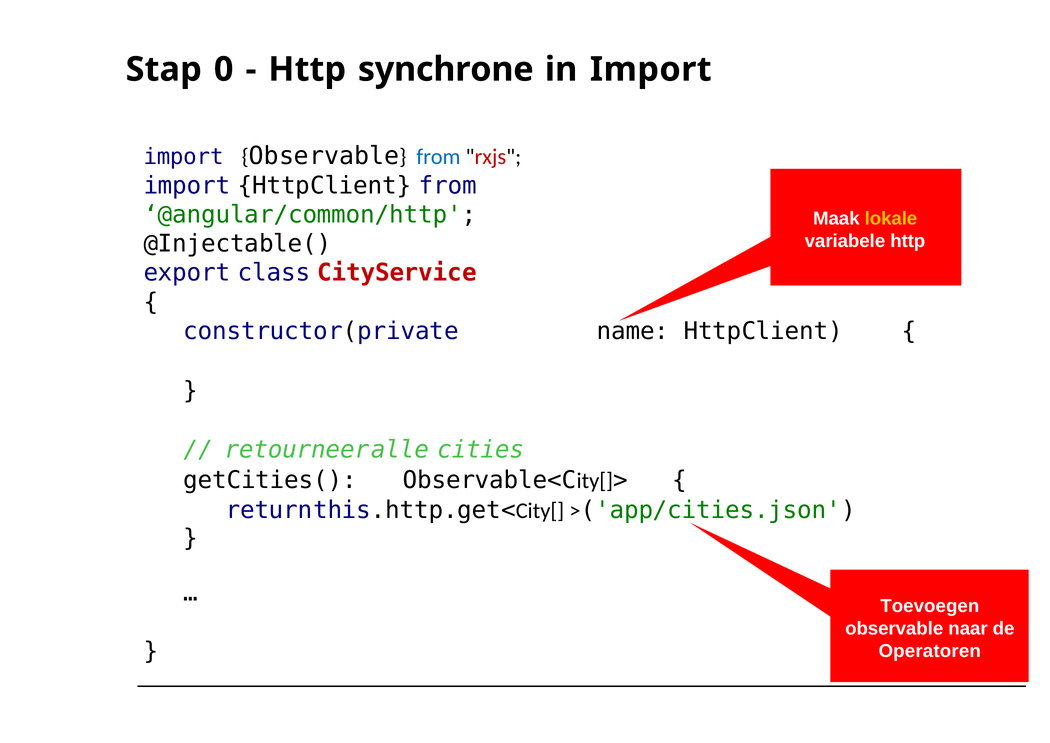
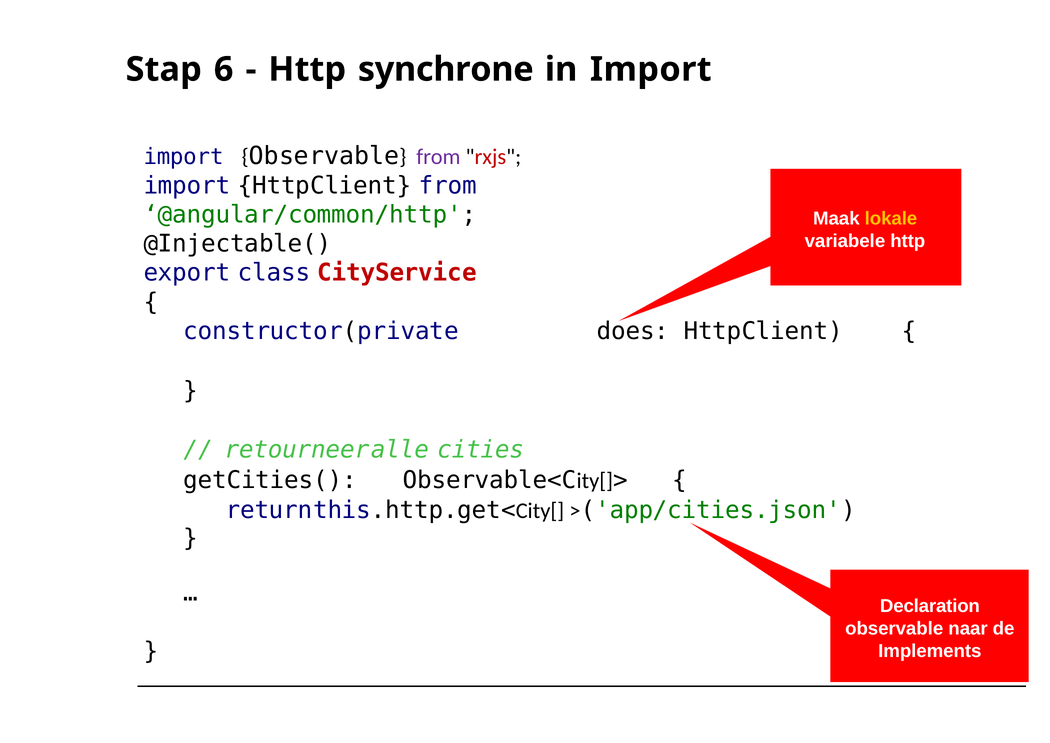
0: 0 -> 6
from at (438, 157) colour: blue -> purple
name: name -> does
Toevoegen: Toevoegen -> Declaration
Operatoren: Operatoren -> Implements
